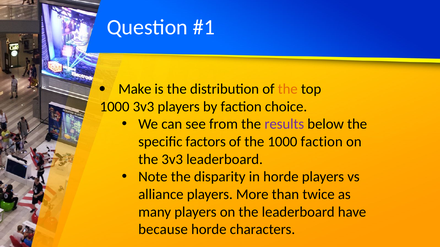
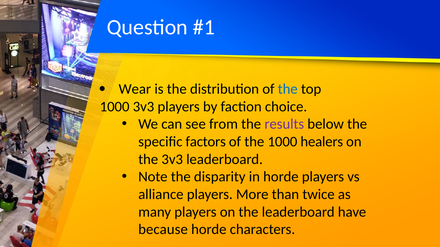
Make: Make -> Wear
the at (288, 89) colour: orange -> blue
1000 faction: faction -> healers
